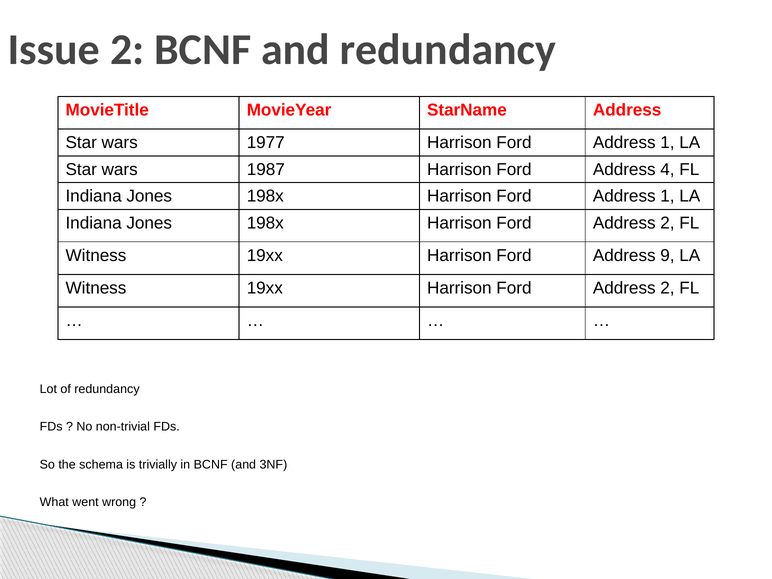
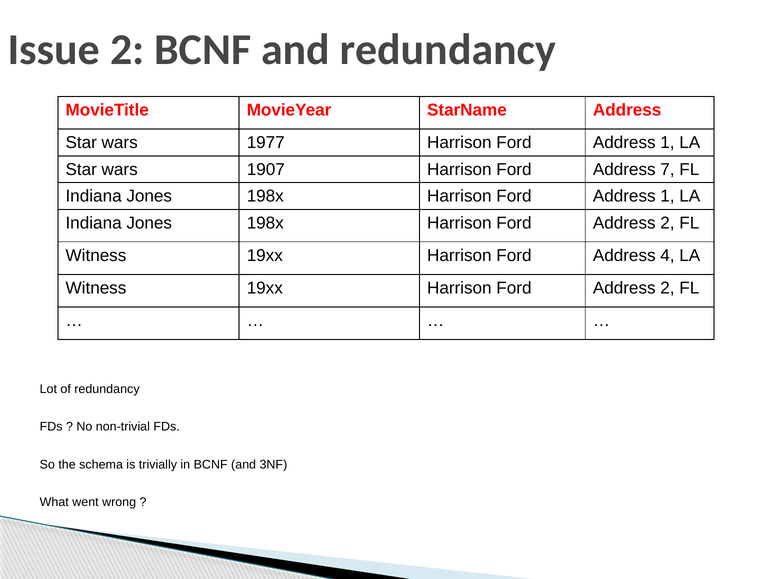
1987: 1987 -> 1907
4: 4 -> 7
9: 9 -> 4
